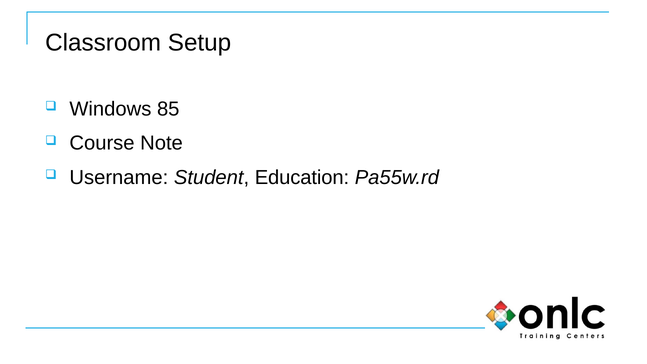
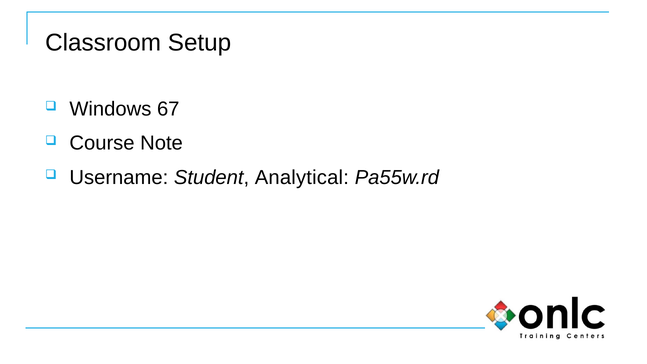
85: 85 -> 67
Education: Education -> Analytical
